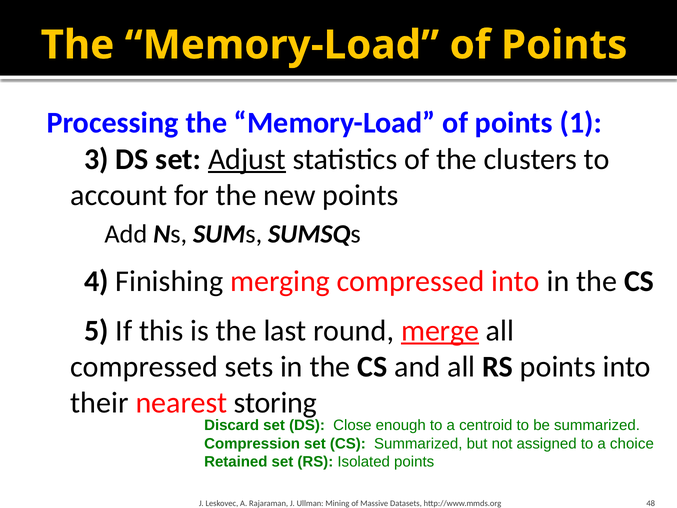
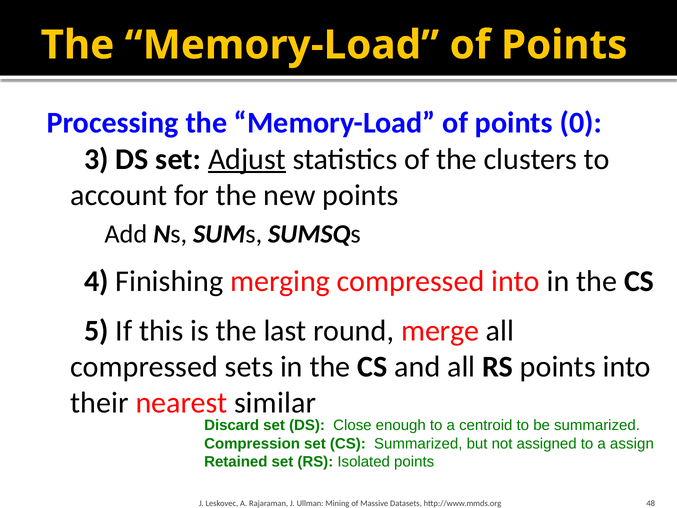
1: 1 -> 0
merge underline: present -> none
storing: storing -> similar
choice: choice -> assign
